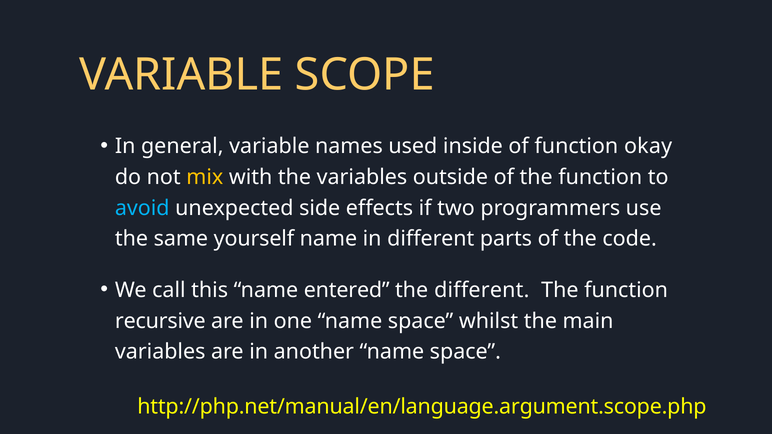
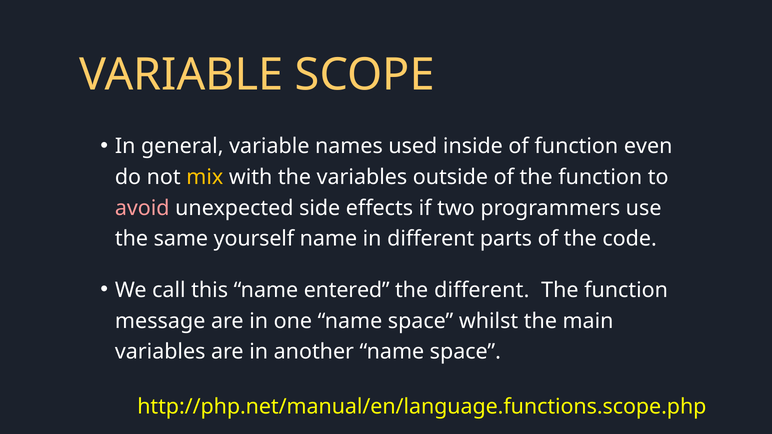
okay: okay -> even
avoid colour: light blue -> pink
recursive: recursive -> message
http://php.net/manual/en/language.argument.scope.php: http://php.net/manual/en/language.argument.scope.php -> http://php.net/manual/en/language.functions.scope.php
